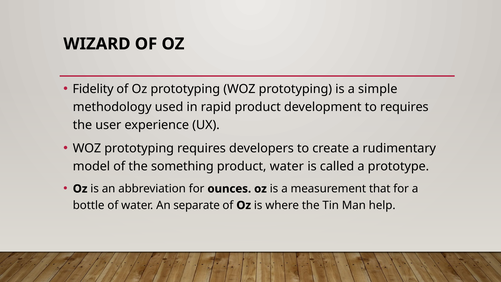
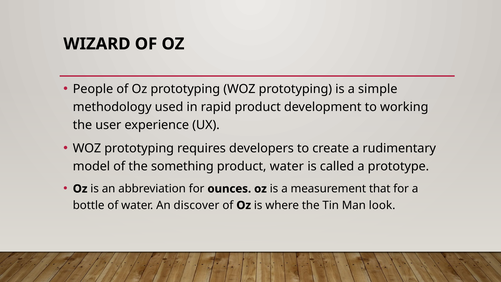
Fidelity: Fidelity -> People
to requires: requires -> working
separate: separate -> discover
help: help -> look
